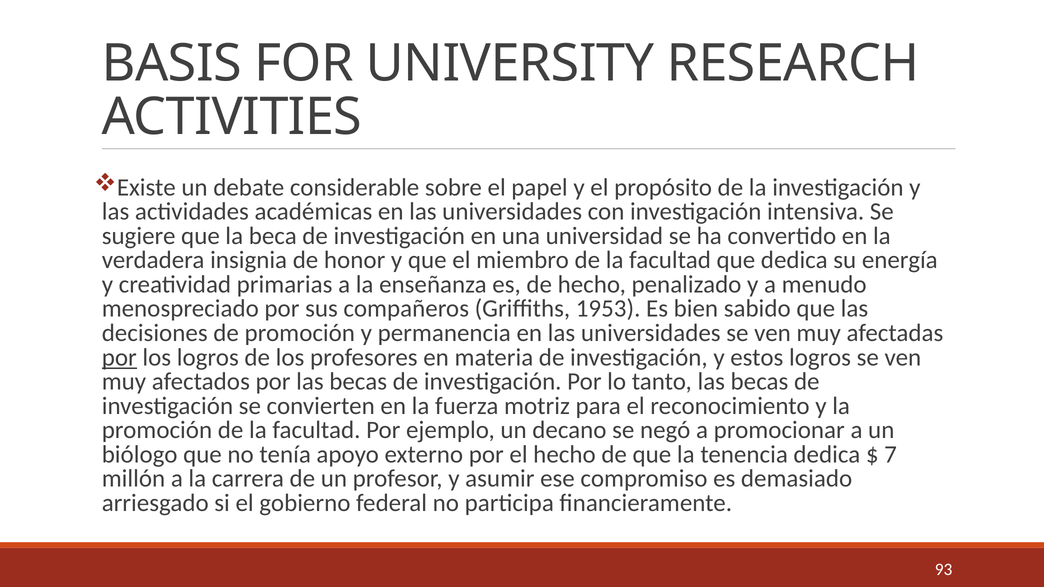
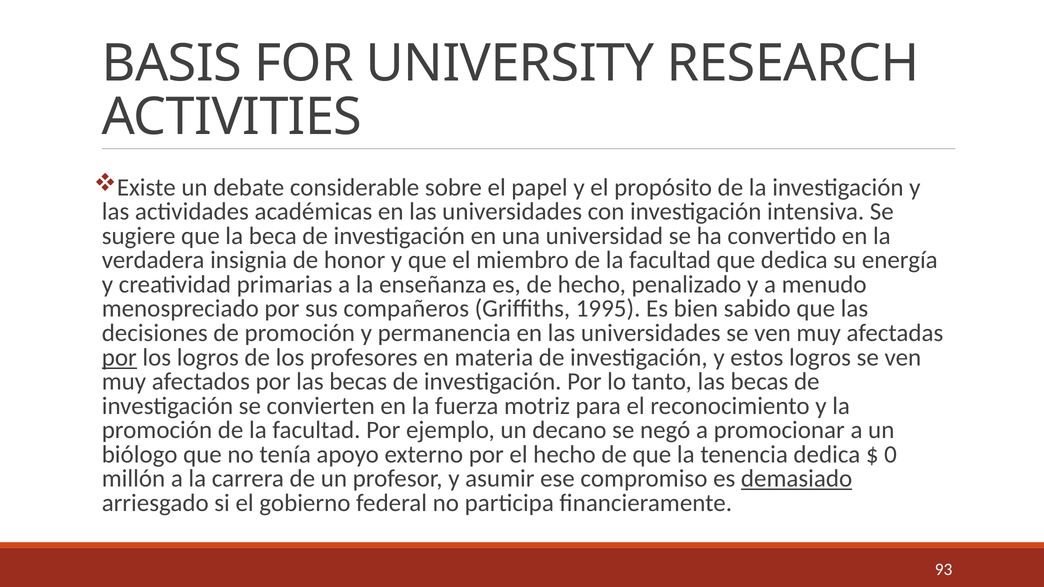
1953: 1953 -> 1995
7: 7 -> 0
demasiado underline: none -> present
